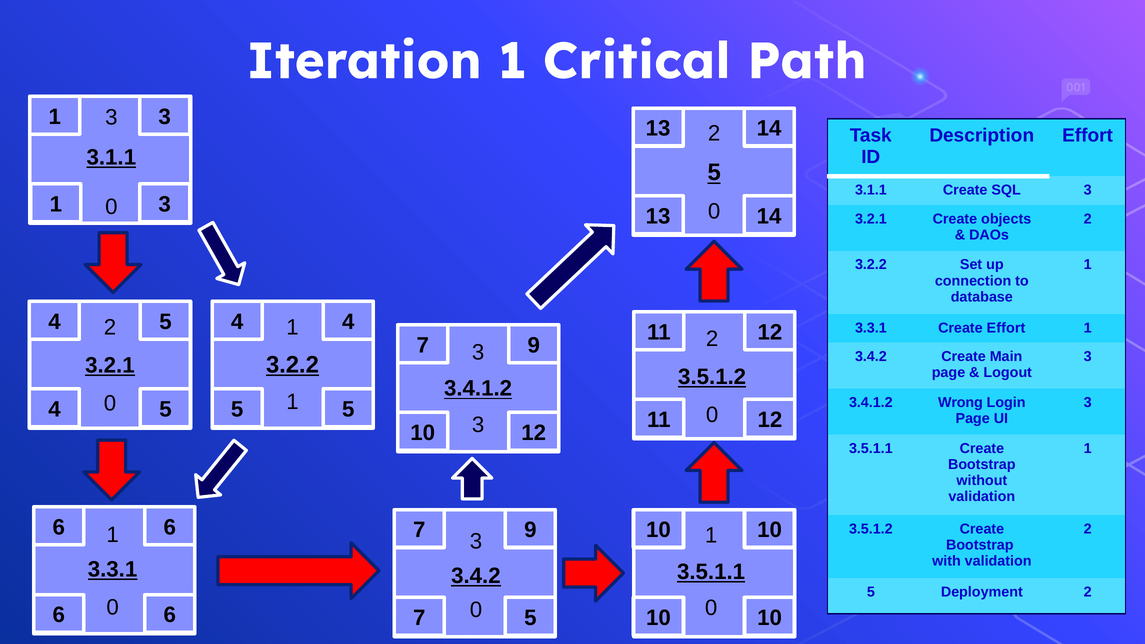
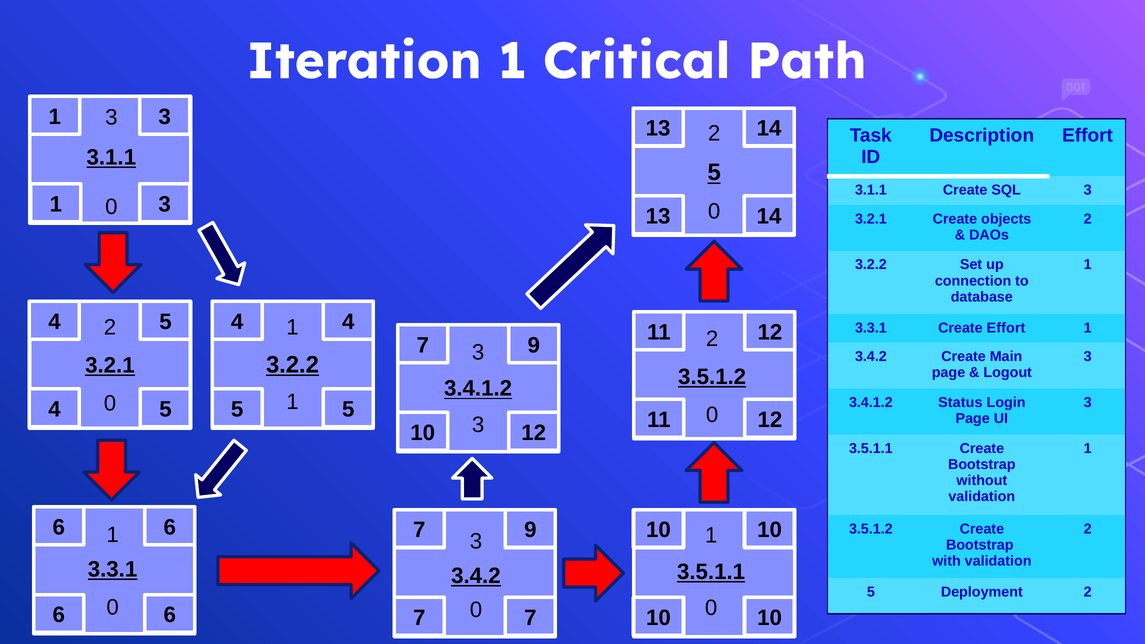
Wrong: Wrong -> Status
7 5: 5 -> 7
